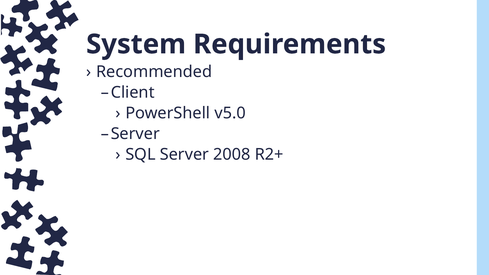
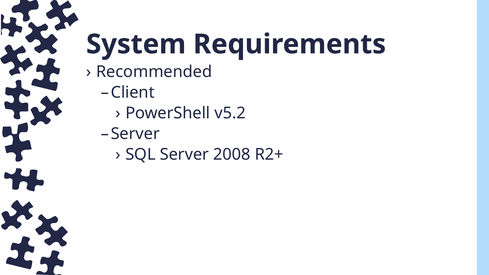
v5.0: v5.0 -> v5.2
